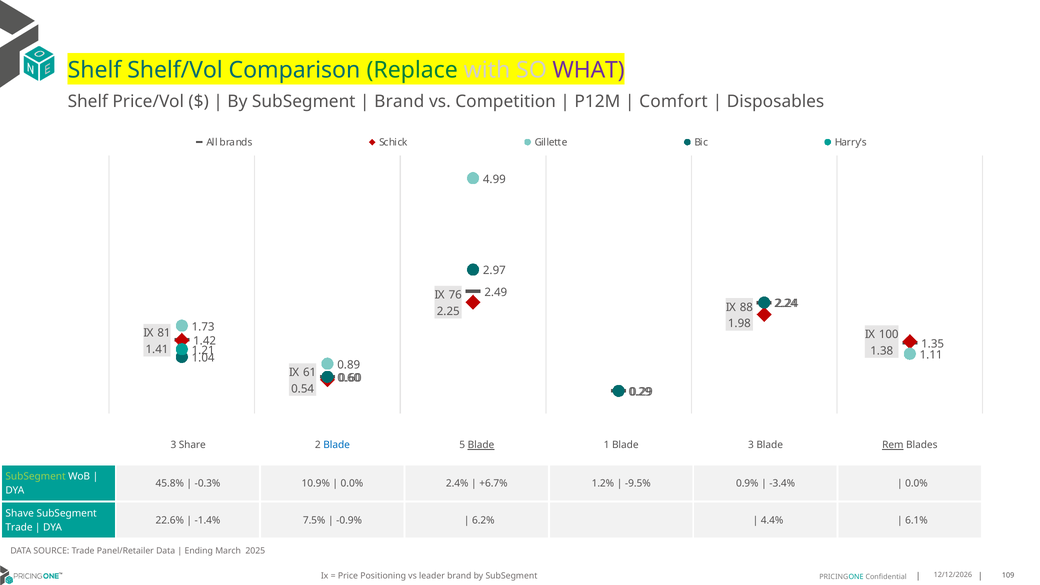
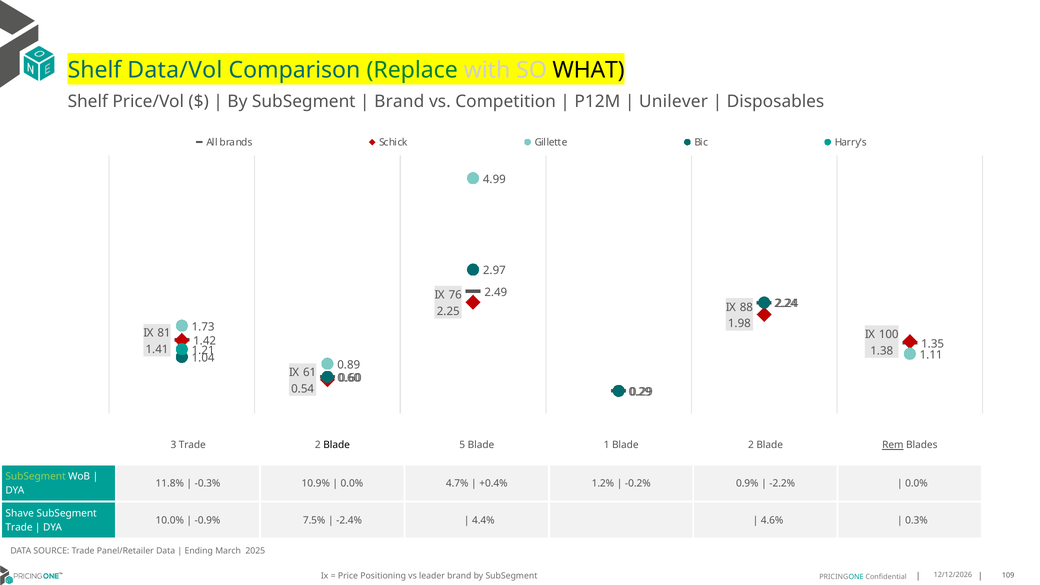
Shelf/Vol: Shelf/Vol -> Data/Vol
WHAT colour: purple -> black
Comfort: Comfort -> Unilever
3 Share: Share -> Trade
Blade at (337, 445) colour: blue -> black
Blade at (481, 445) underline: present -> none
Blade 3: 3 -> 2
45.8%: 45.8% -> 11.8%
2.4%: 2.4% -> 4.7%
+6.7%: +6.7% -> +0.4%
-9.5%: -9.5% -> -0.2%
-3.4%: -3.4% -> -2.2%
22.6%: 22.6% -> 10.0%
-1.4%: -1.4% -> -0.9%
-0.9%: -0.9% -> -2.4%
6.2%: 6.2% -> 4.4%
4.4%: 4.4% -> 4.6%
6.1%: 6.1% -> 0.3%
